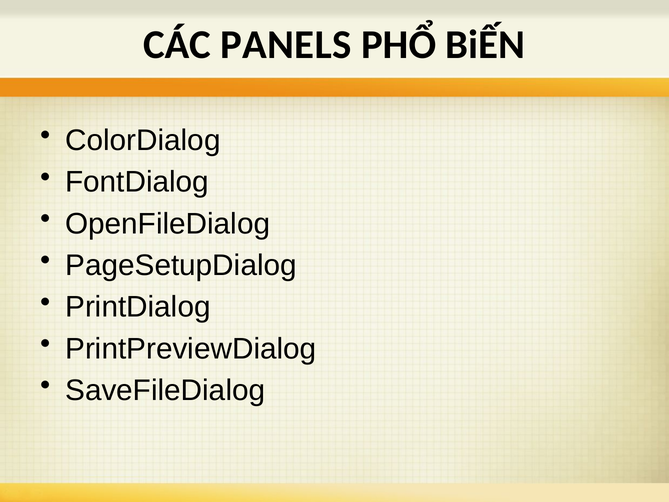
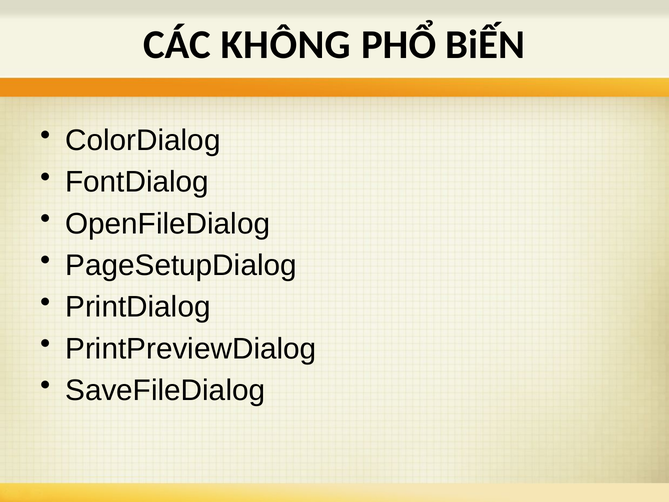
PANELS: PANELS -> KHÔNG
